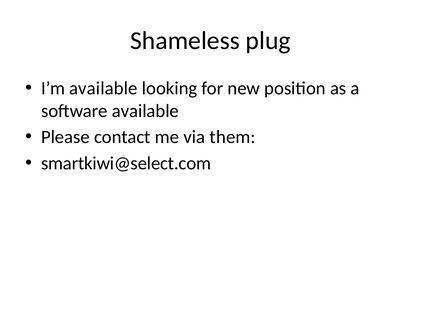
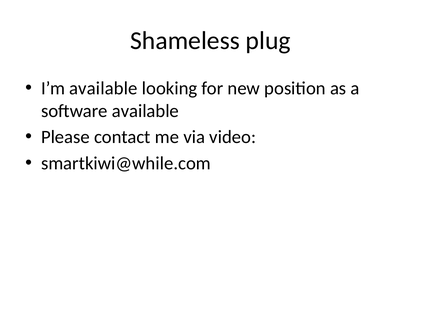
them: them -> video
smartkiwi@select.com: smartkiwi@select.com -> smartkiwi@while.com
